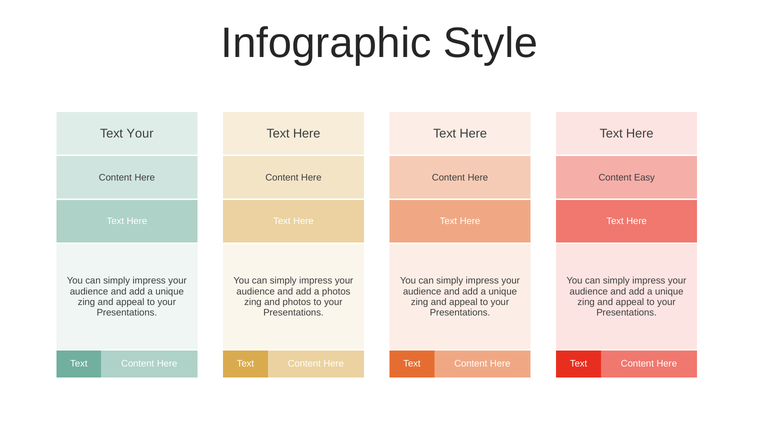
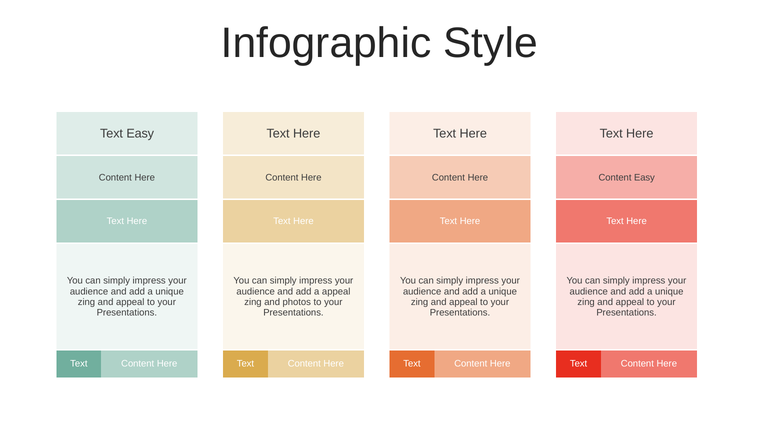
Text Your: Your -> Easy
a photos: photos -> appeal
